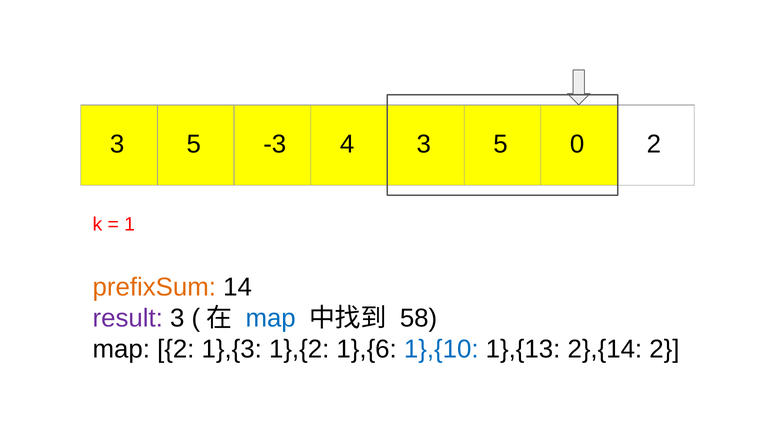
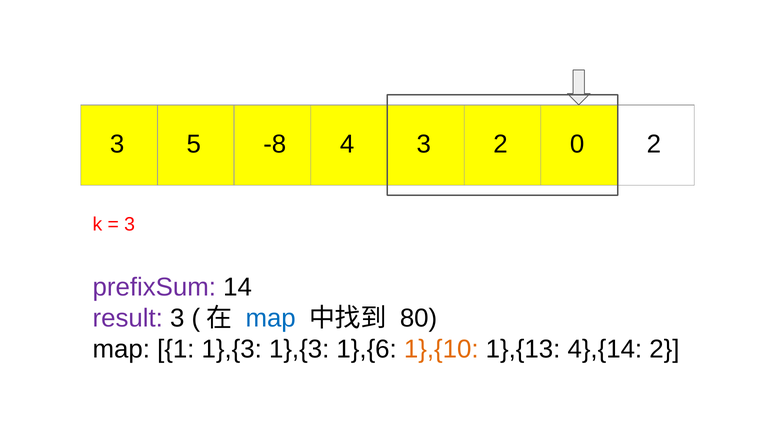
-3: -3 -> -8
4 3 5: 5 -> 2
1 at (130, 224): 1 -> 3
prefixSum colour: orange -> purple
58: 58 -> 80
map 2: 2 -> 1
1},{3 1},{2: 1},{2 -> 1},{3
1},{10 colour: blue -> orange
2},{14: 2},{14 -> 4},{14
